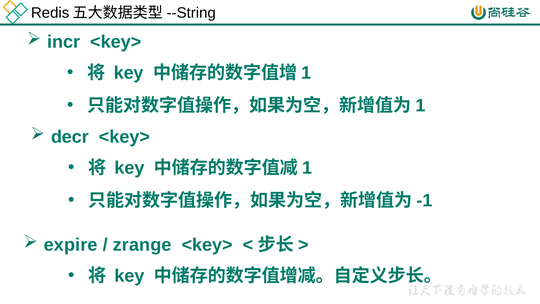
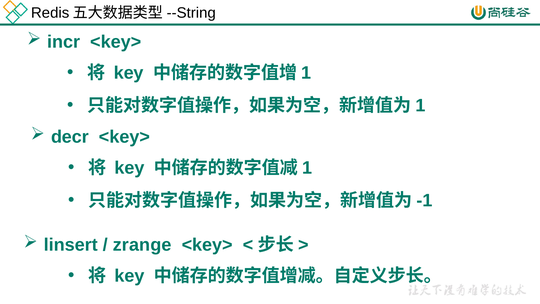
expire: expire -> linsert
